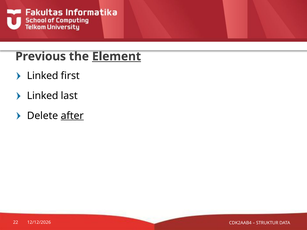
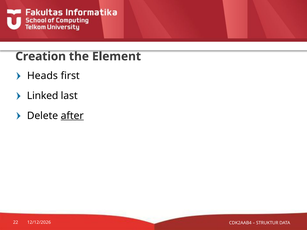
Previous: Previous -> Creation
Element underline: present -> none
Linked at (43, 76): Linked -> Heads
